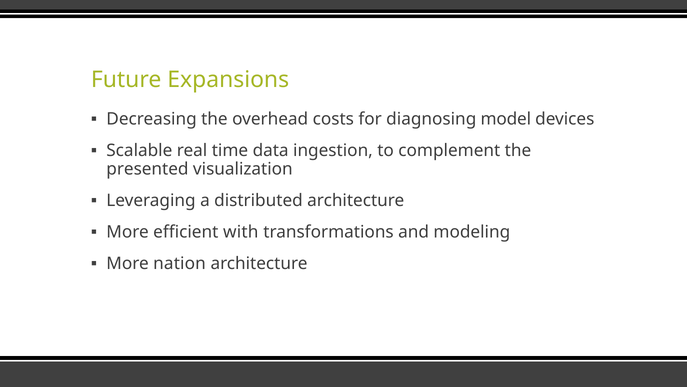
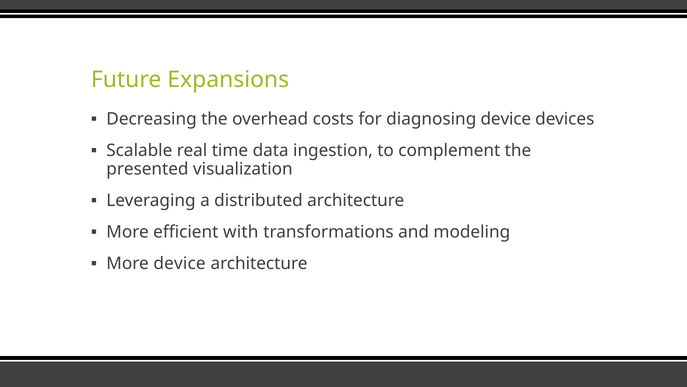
diagnosing model: model -> device
More nation: nation -> device
